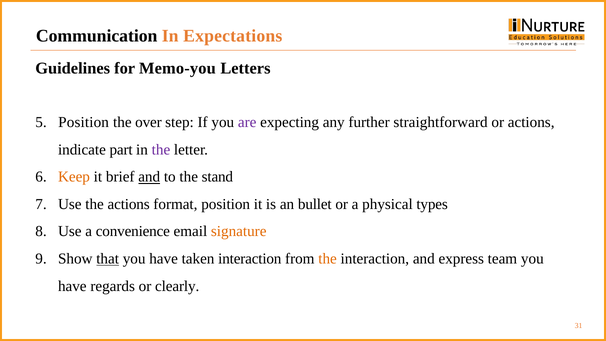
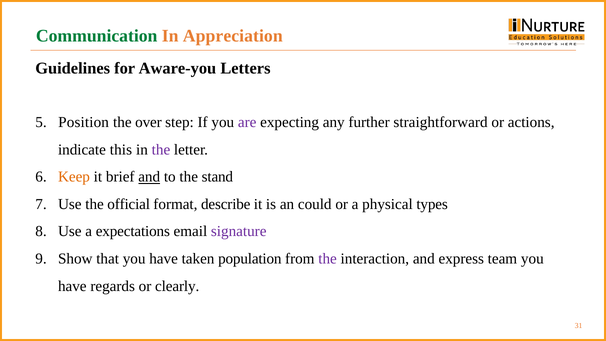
Communication colour: black -> green
Expectations: Expectations -> Appreciation
Memo-you: Memo-you -> Aware-you
part: part -> this
the actions: actions -> official
format position: position -> describe
bullet: bullet -> could
convenience: convenience -> expectations
signature colour: orange -> purple
that underline: present -> none
taken interaction: interaction -> population
the at (328, 259) colour: orange -> purple
